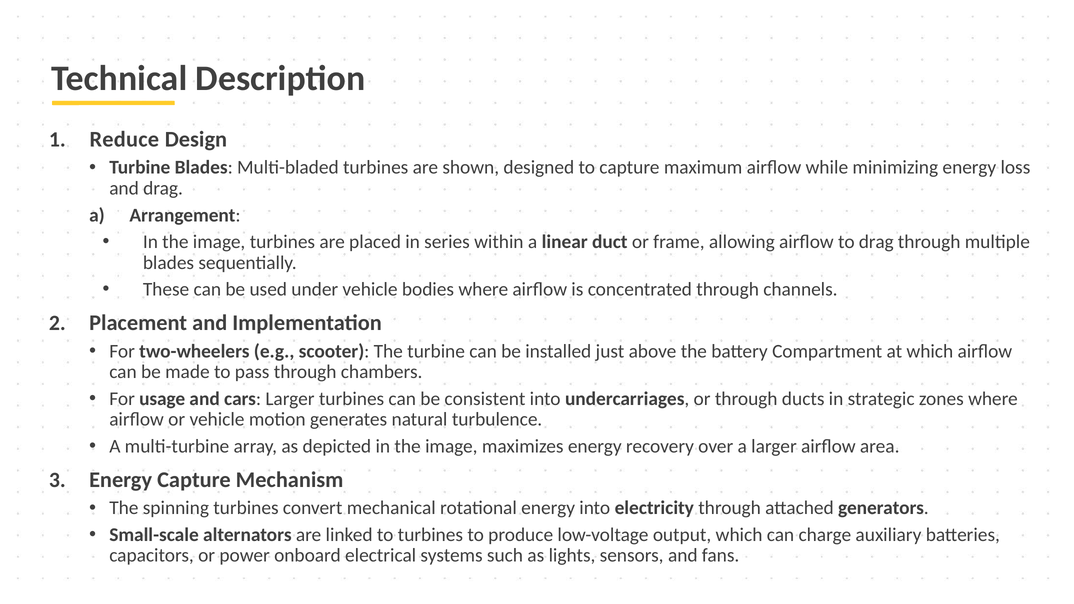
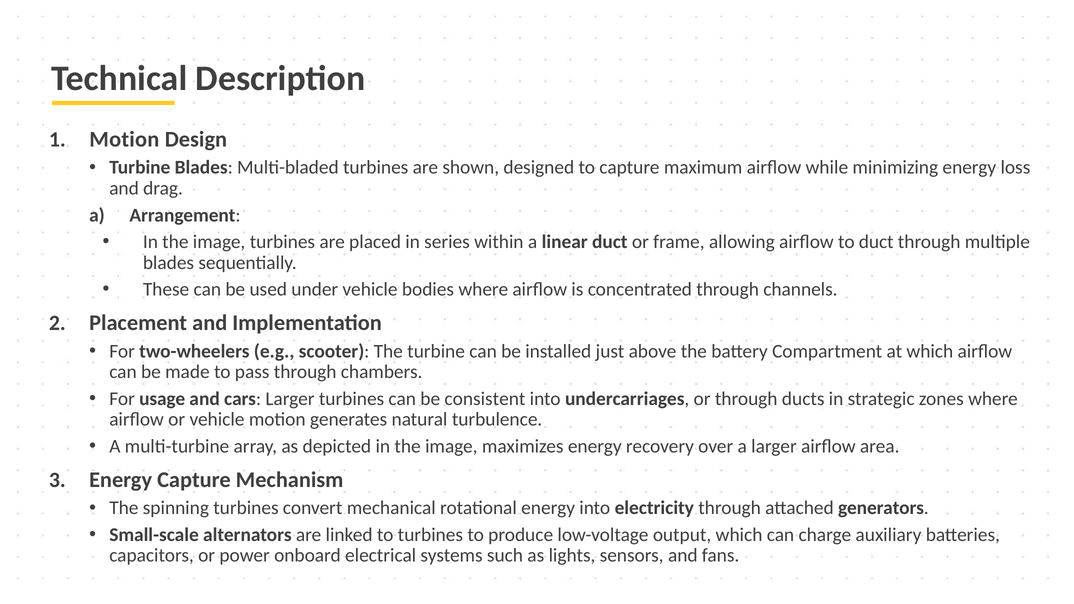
Reduce at (124, 139): Reduce -> Motion
to drag: drag -> duct
